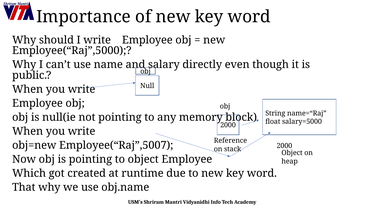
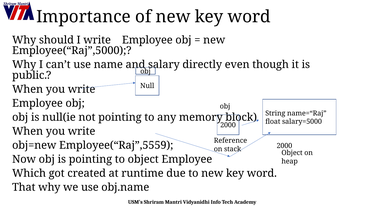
Employee(“Raj”,5007: Employee(“Raj”,5007 -> Employee(“Raj”,5559
